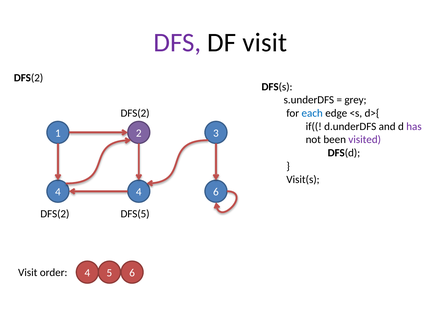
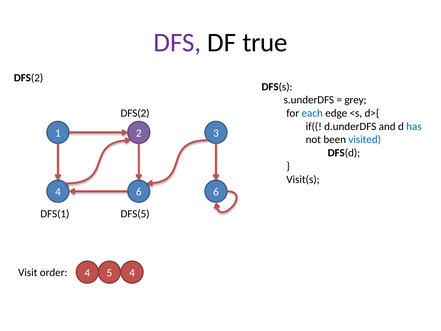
DF visit: visit -> true
has colour: purple -> blue
visited colour: purple -> blue
4 4: 4 -> 6
DFS(2 at (55, 214): DFS(2 -> DFS(1
5 6: 6 -> 4
